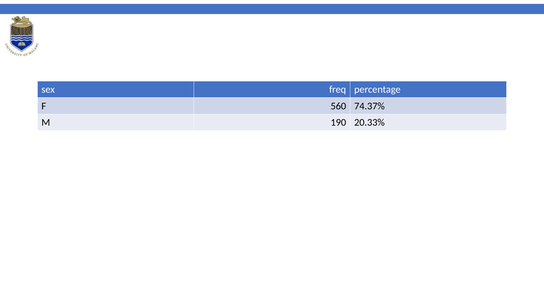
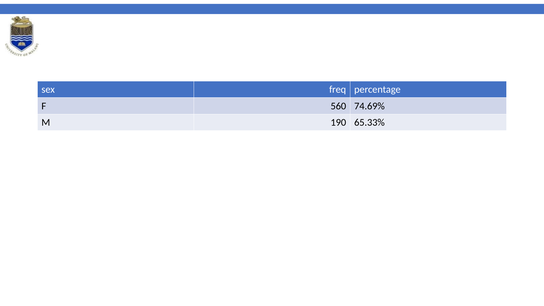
74.37%: 74.37% -> 74.69%
20.33%: 20.33% -> 65.33%
